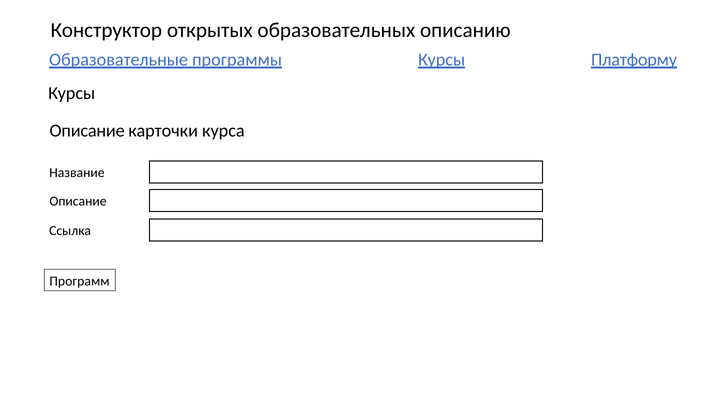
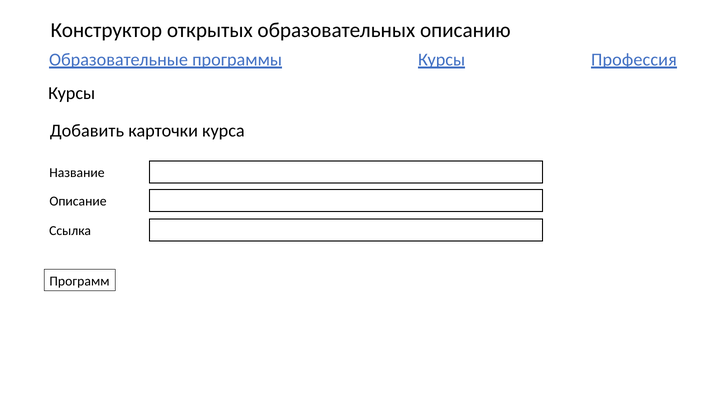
Платформу: Платформу -> Профессия
Описание at (87, 131): Описание -> Добавить
